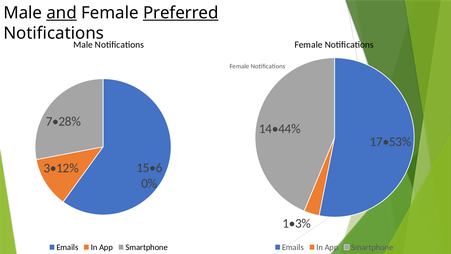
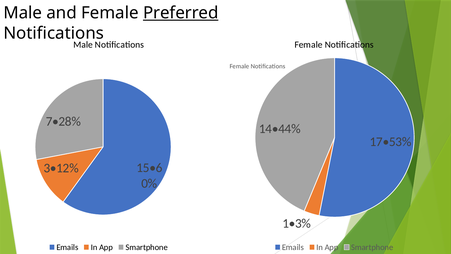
and underline: present -> none
